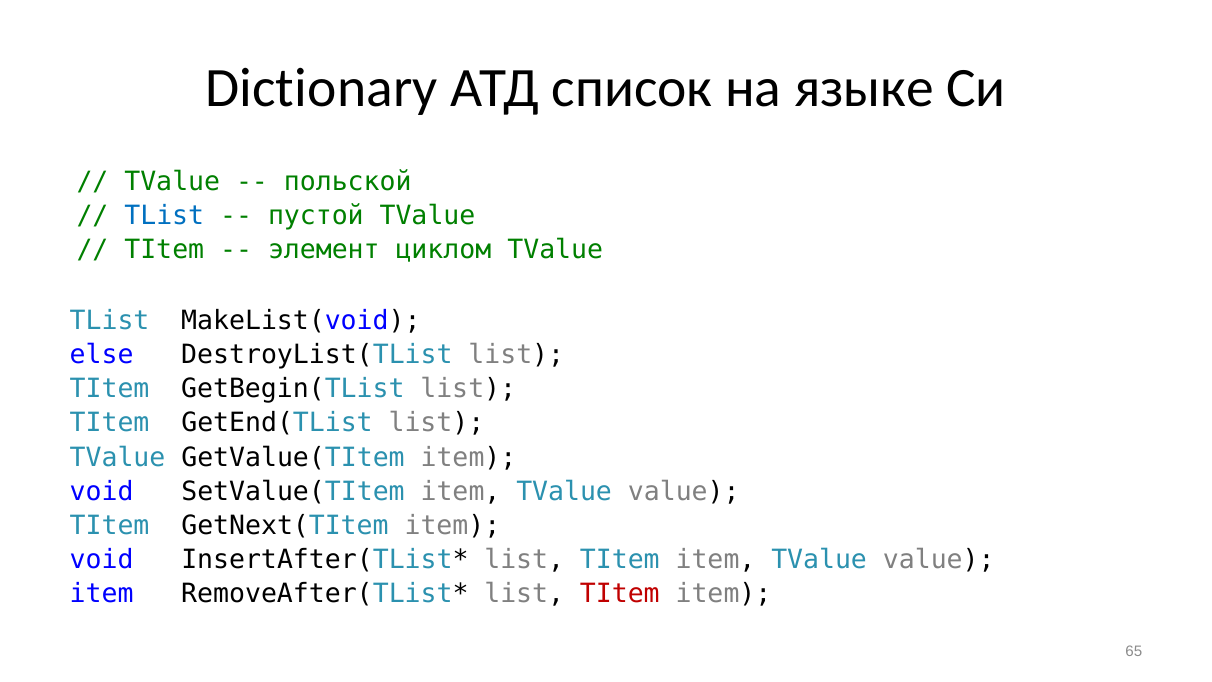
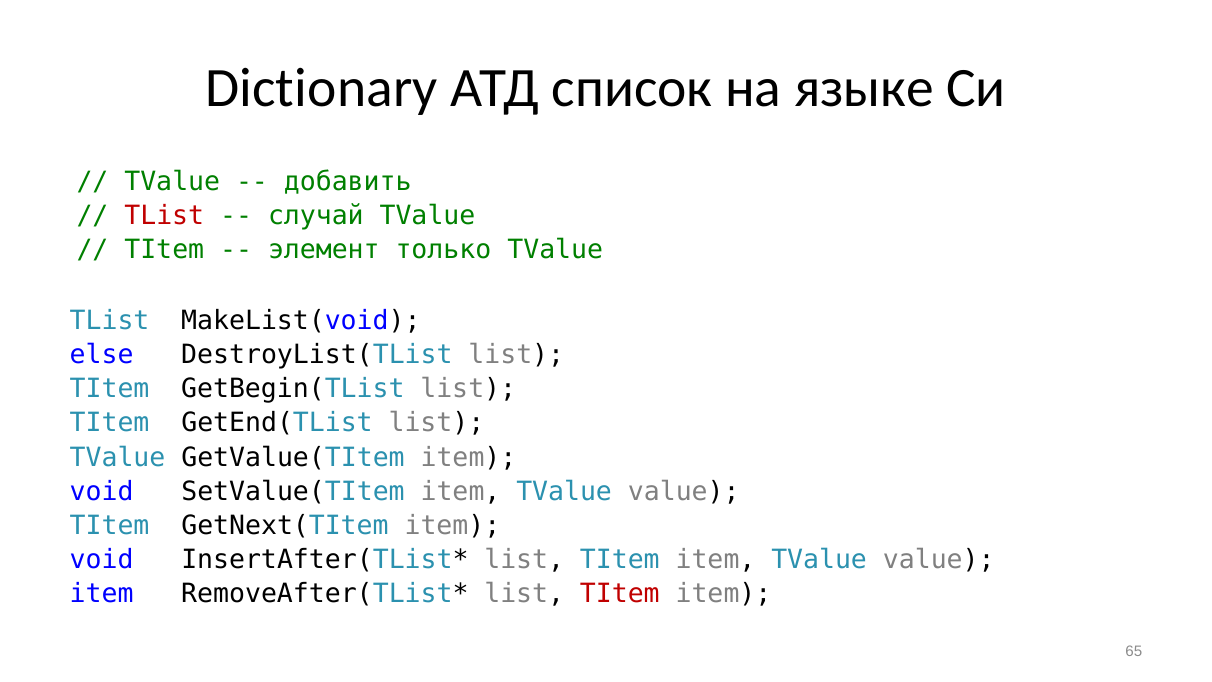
польской: польской -> добавить
TList at (164, 215) colour: blue -> red
пустой: пустой -> случай
циклом: циклом -> только
